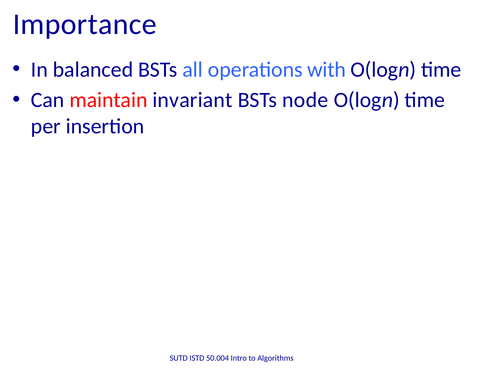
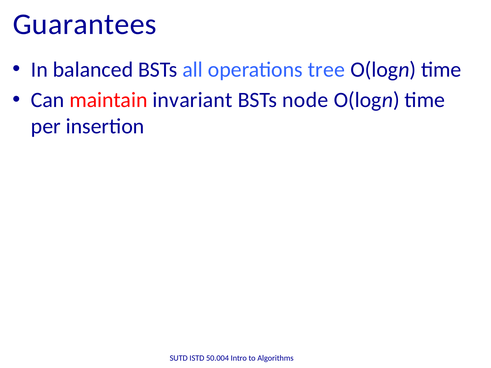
Importance: Importance -> Guarantees
with: with -> tree
